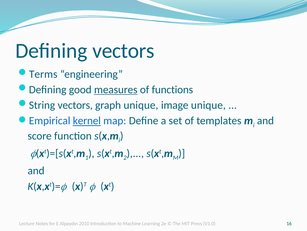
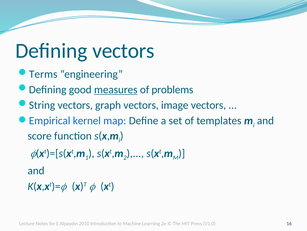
functions: functions -> problems
graph unique: unique -> vectors
image unique: unique -> vectors
kernel underline: present -> none
